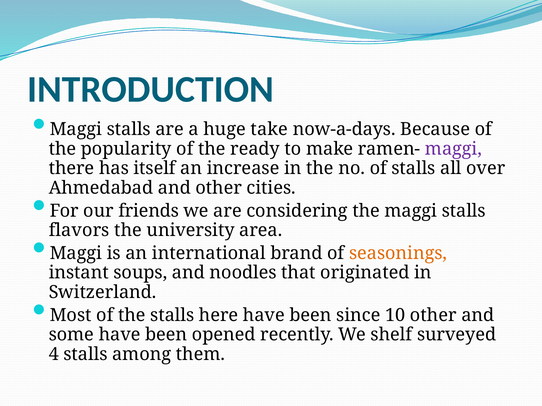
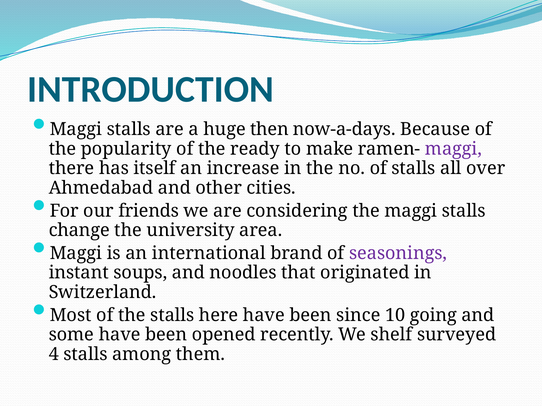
take: take -> then
flavors: flavors -> change
seasonings colour: orange -> purple
10 other: other -> going
